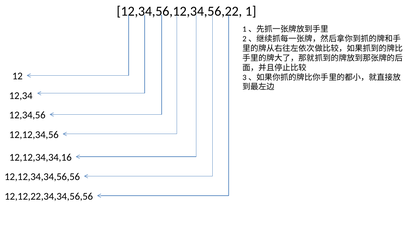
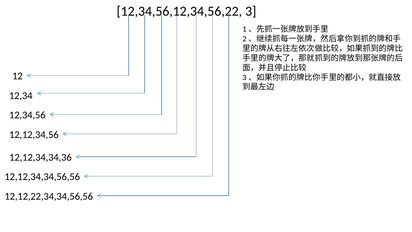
1: 1 -> 3
12,12,34,34,16: 12,12,34,34,16 -> 12,12,34,34,36
